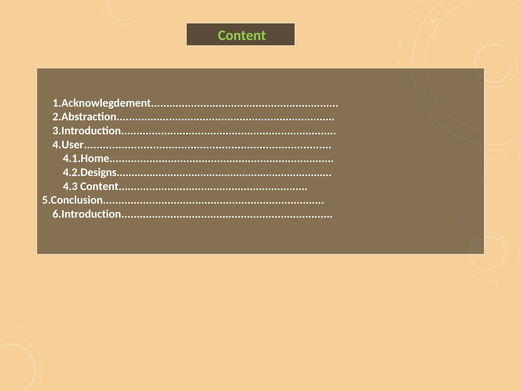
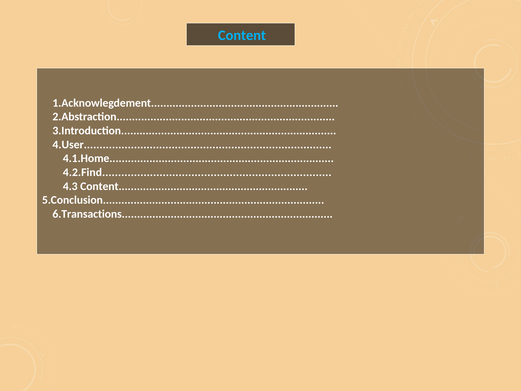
Content at (242, 35) colour: light green -> light blue
4.2.Designs: 4.2.Designs -> 4.2.Find
6.Introduction: 6.Introduction -> 6.Transactions
